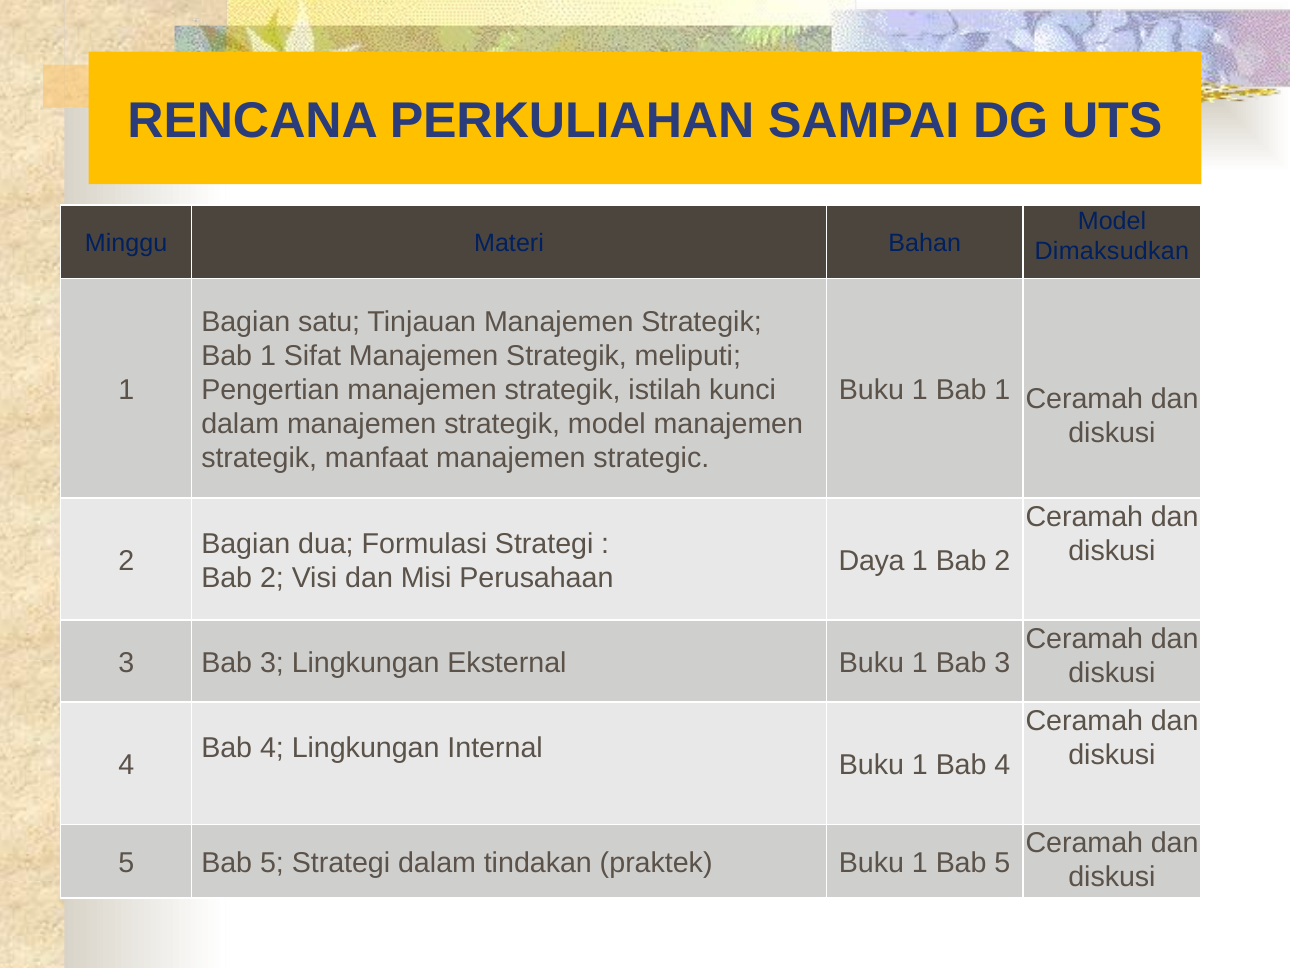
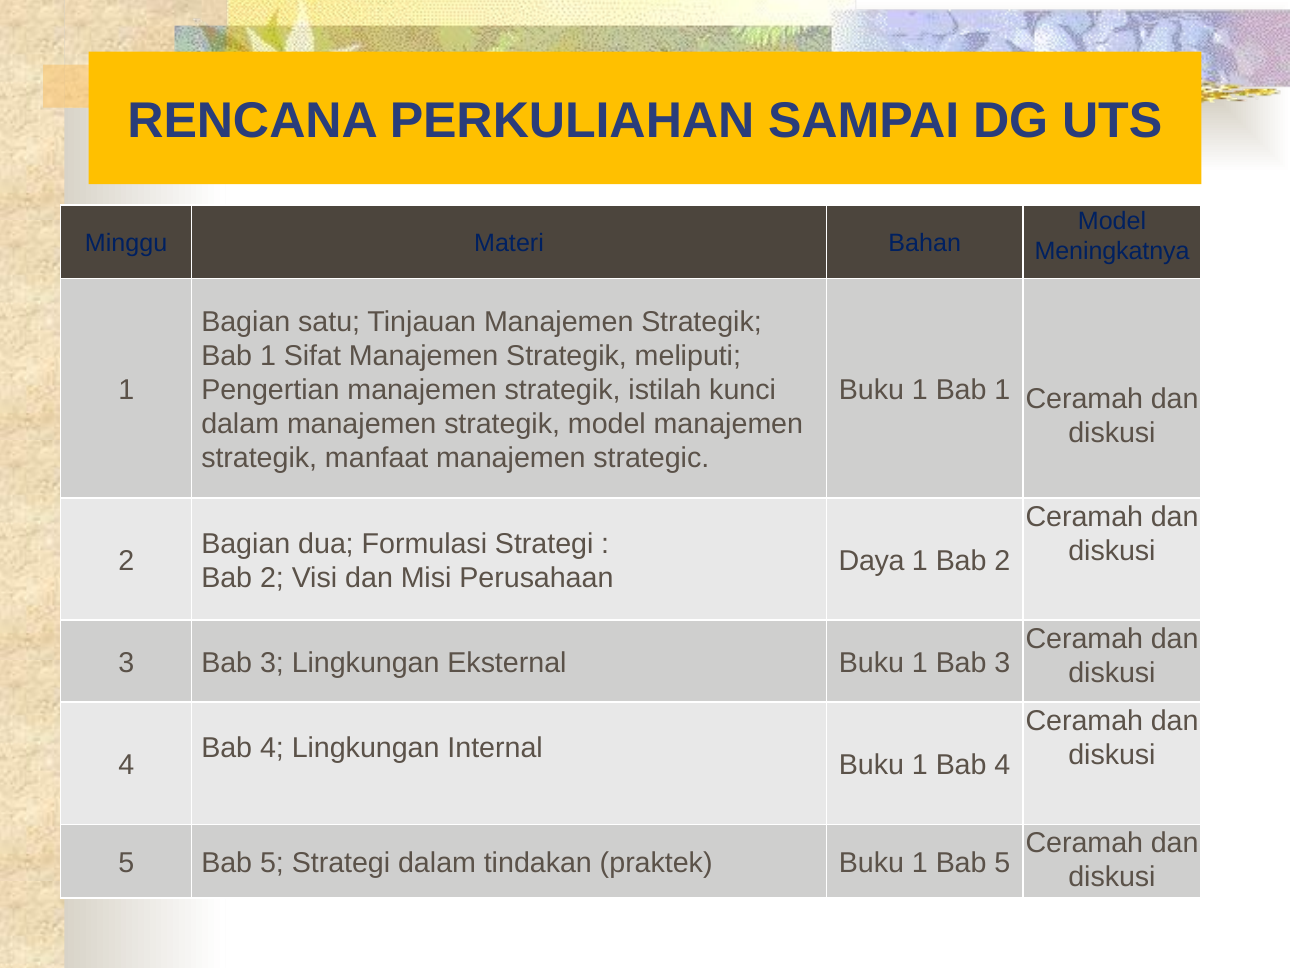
Dimaksudkan: Dimaksudkan -> Meningkatnya
